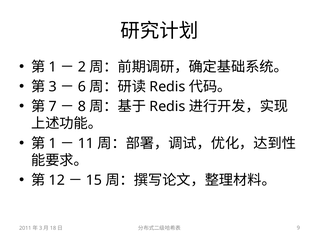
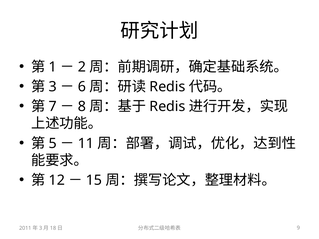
1 at (53, 144): 1 -> 5
